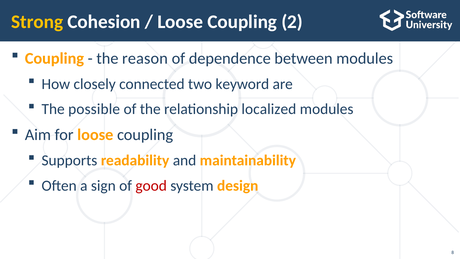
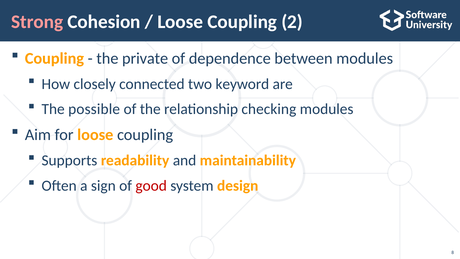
Strong colour: yellow -> pink
reason: reason -> private
localized: localized -> checking
